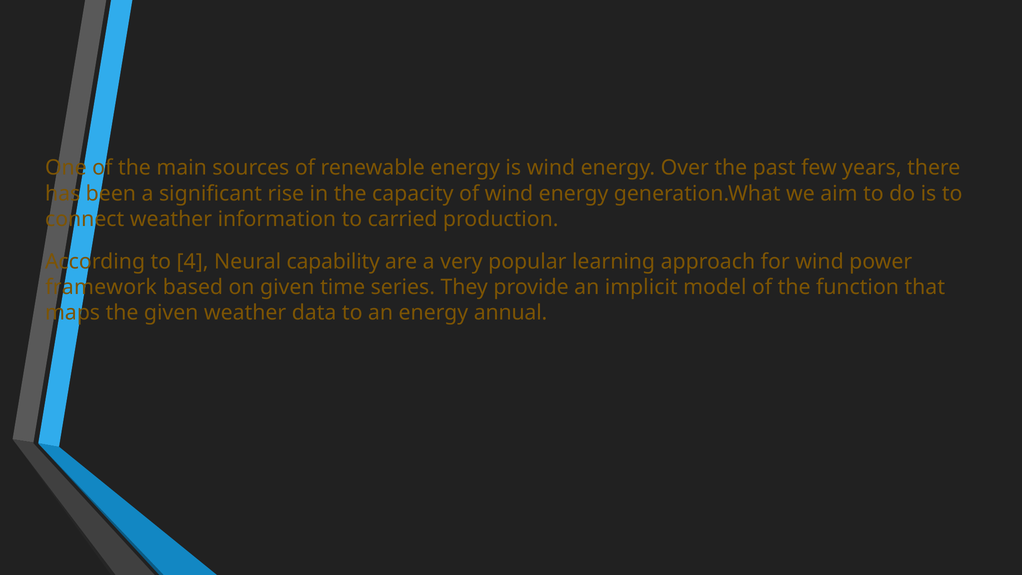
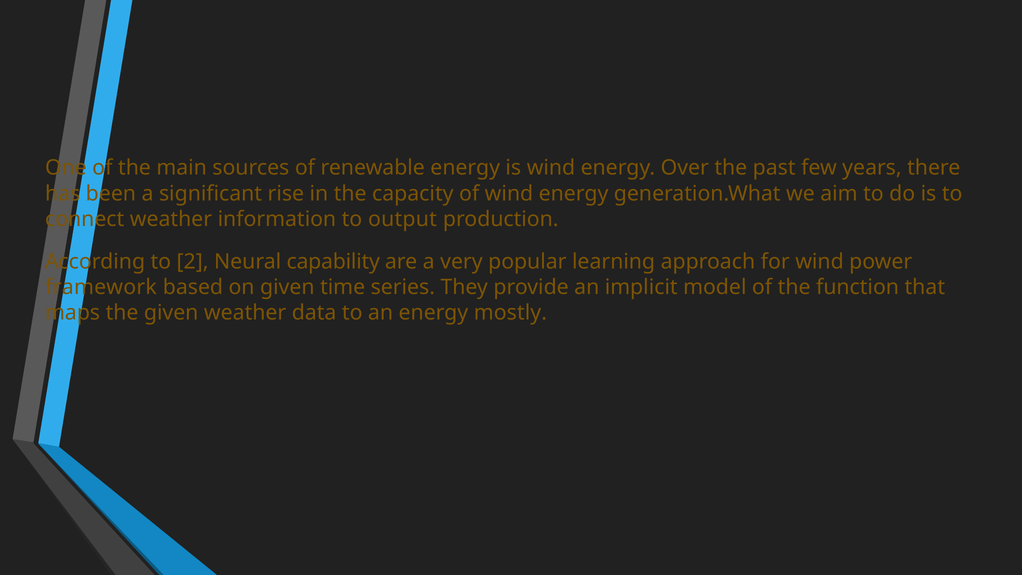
carried: carried -> output
4: 4 -> 2
annual: annual -> mostly
